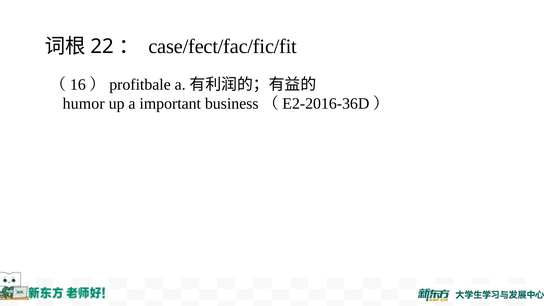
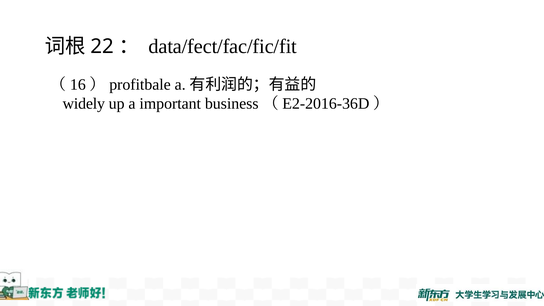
case/fect/fac/fic/fit: case/fect/fac/fic/fit -> data/fect/fac/fic/fit
humor: humor -> widely
